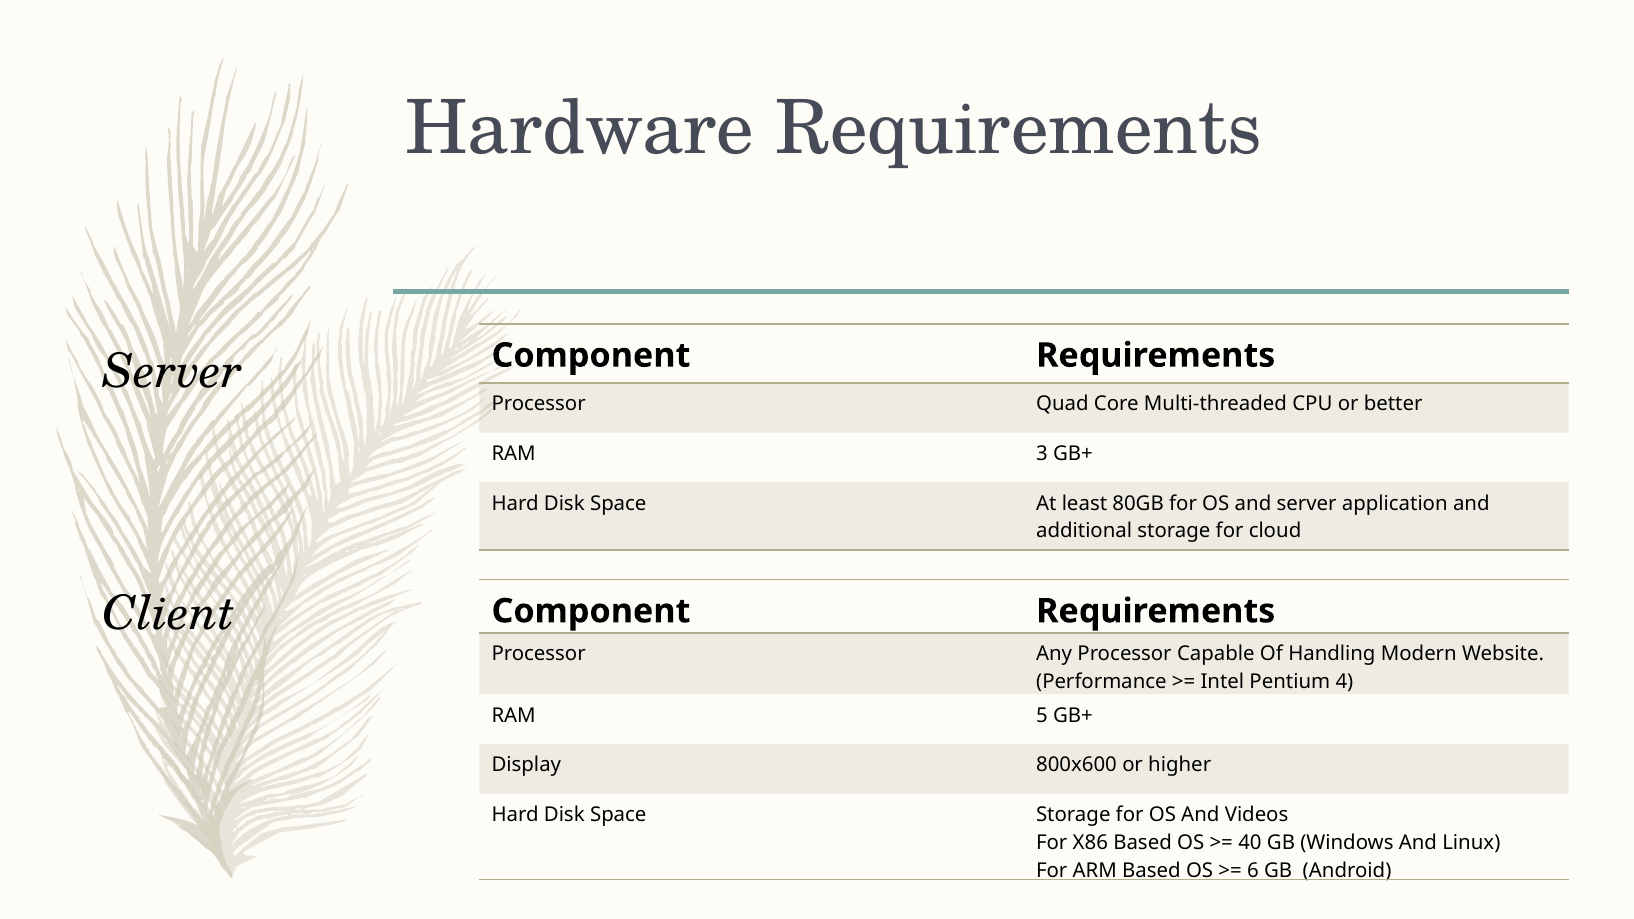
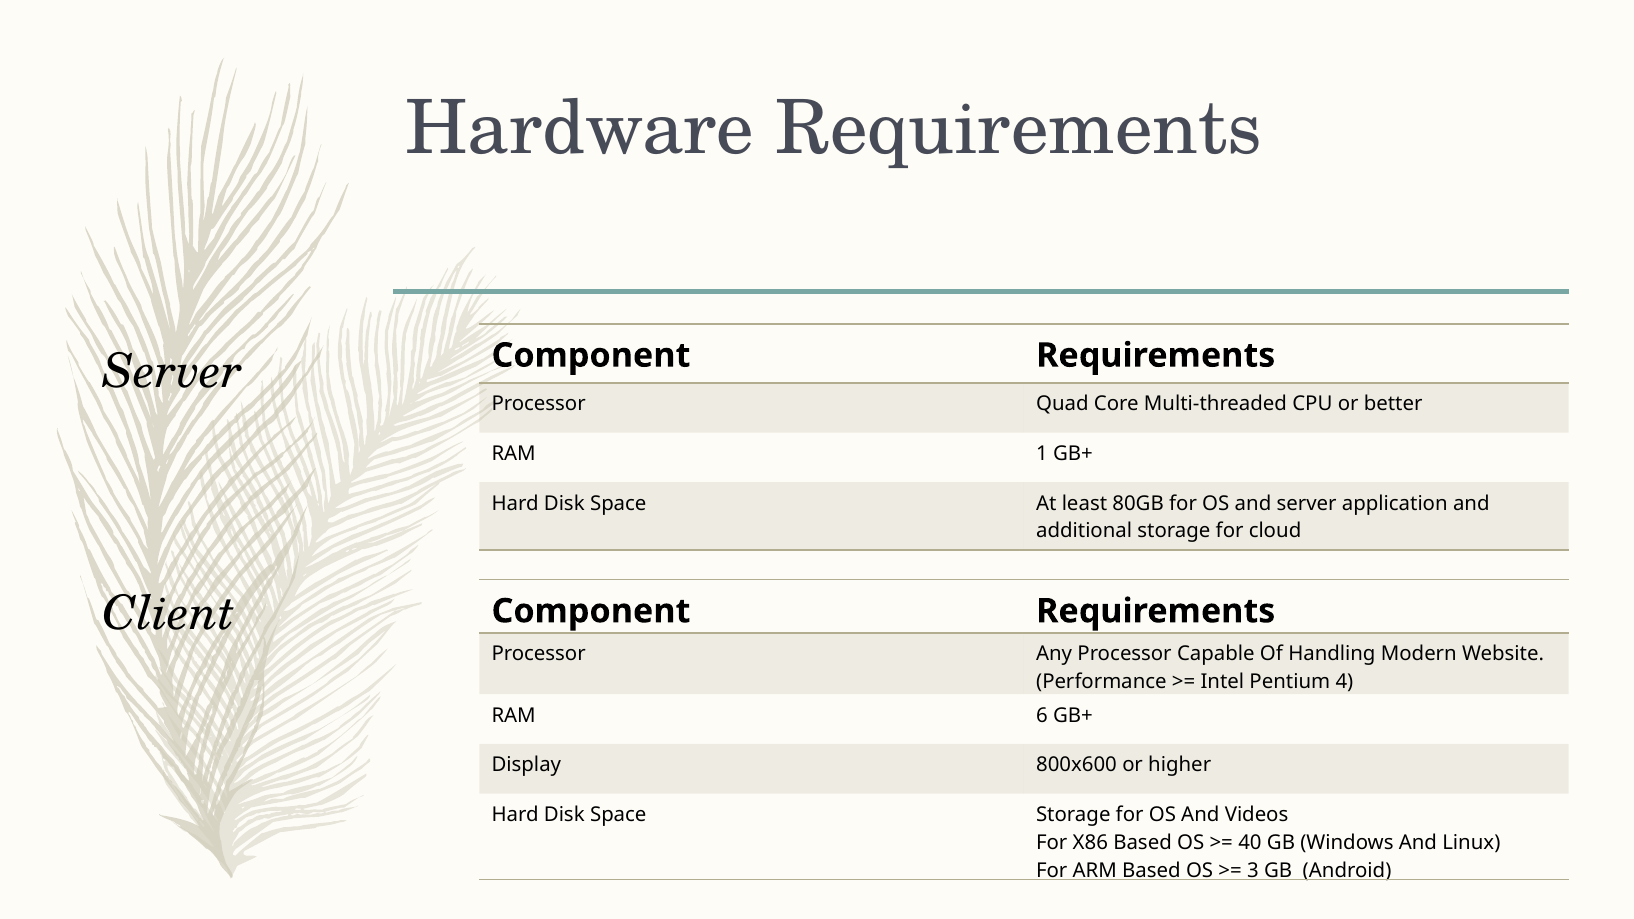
3: 3 -> 1
5: 5 -> 6
6: 6 -> 3
